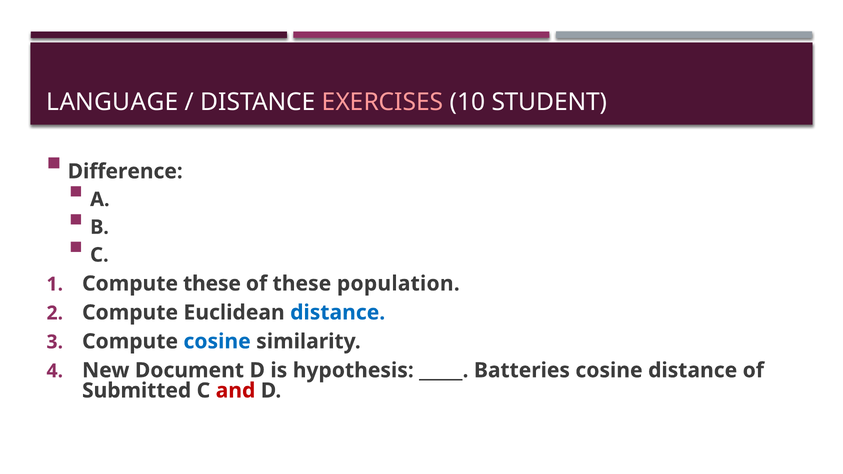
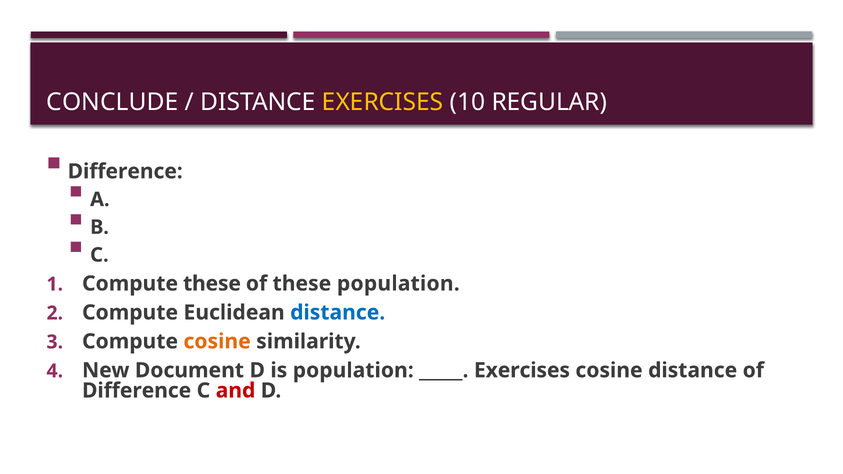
LANGUAGE: LANGUAGE -> CONCLUDE
EXERCISES at (383, 102) colour: pink -> yellow
STUDENT: STUDENT -> REGULAR
cosine at (217, 342) colour: blue -> orange
is hypothesis: hypothesis -> population
Batteries at (522, 370): Batteries -> Exercises
Submitted at (137, 391): Submitted -> Difference
